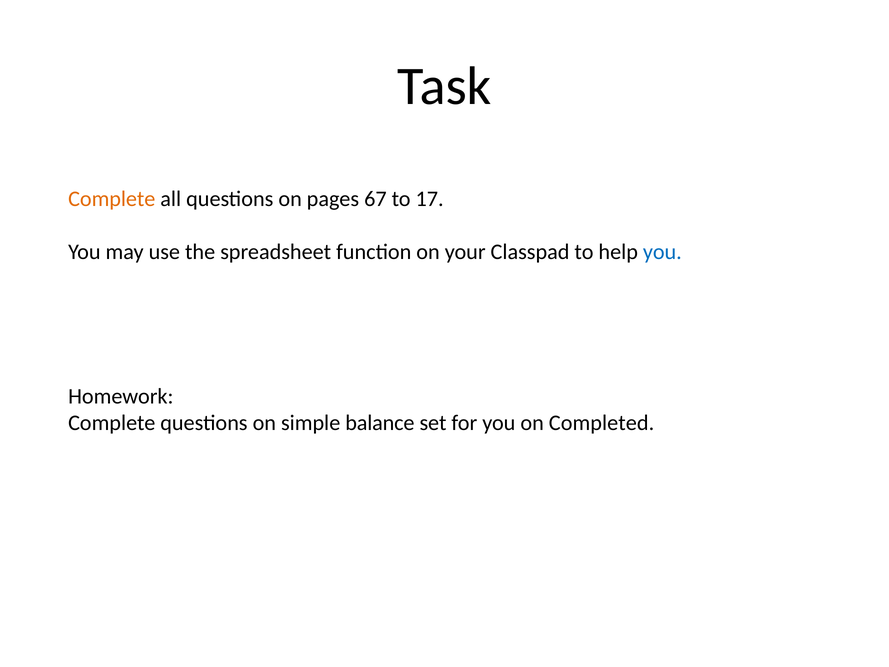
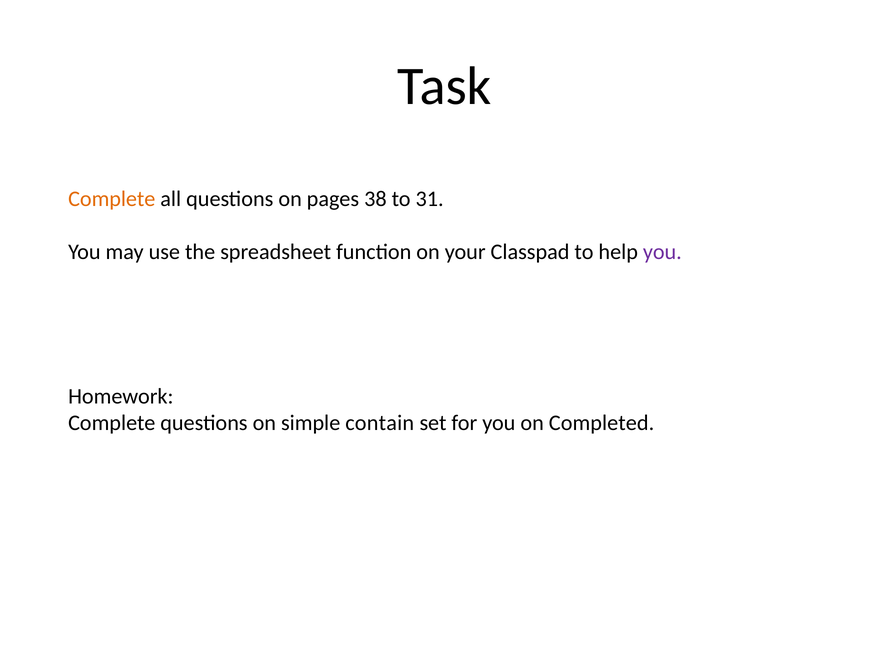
67: 67 -> 38
17: 17 -> 31
you at (662, 252) colour: blue -> purple
balance: balance -> contain
